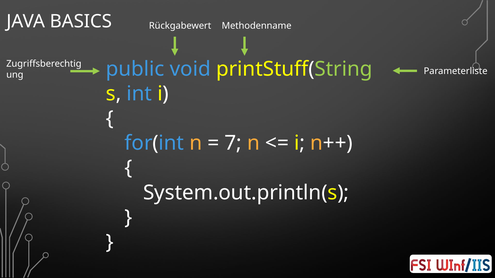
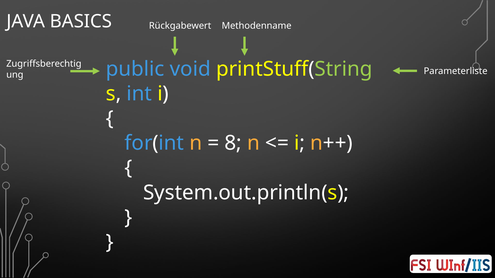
7: 7 -> 8
